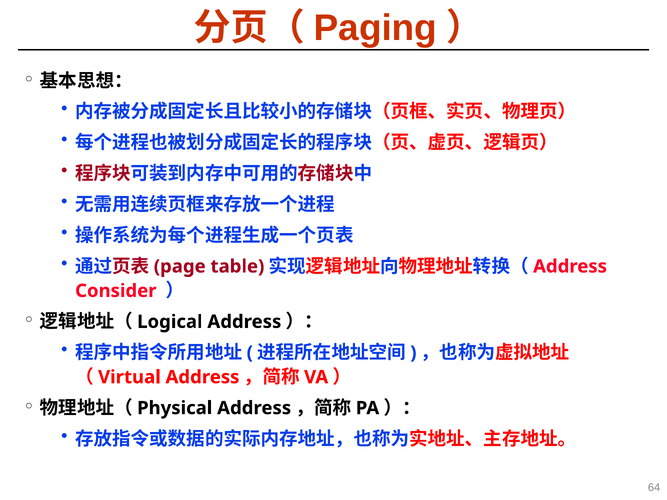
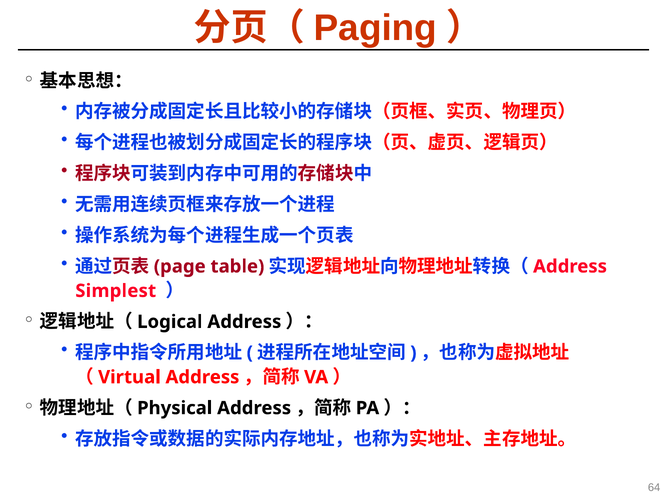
Consider: Consider -> Simplest
